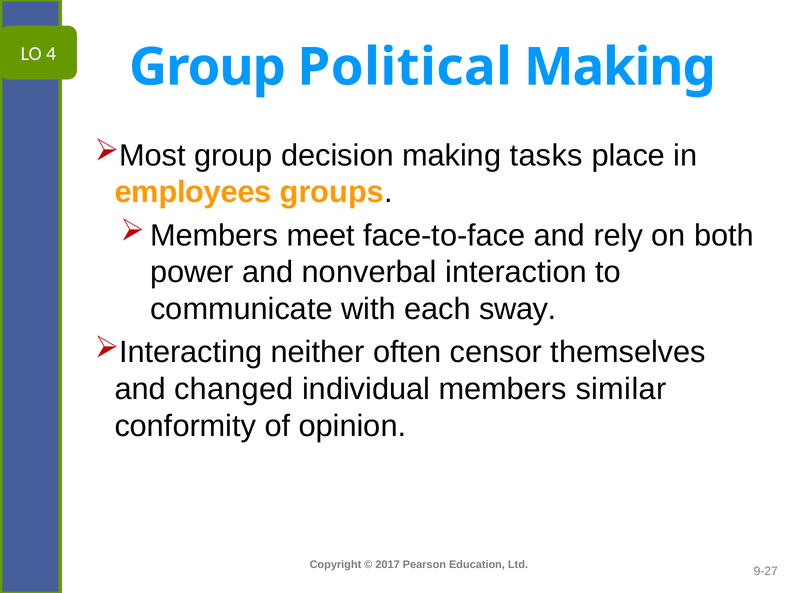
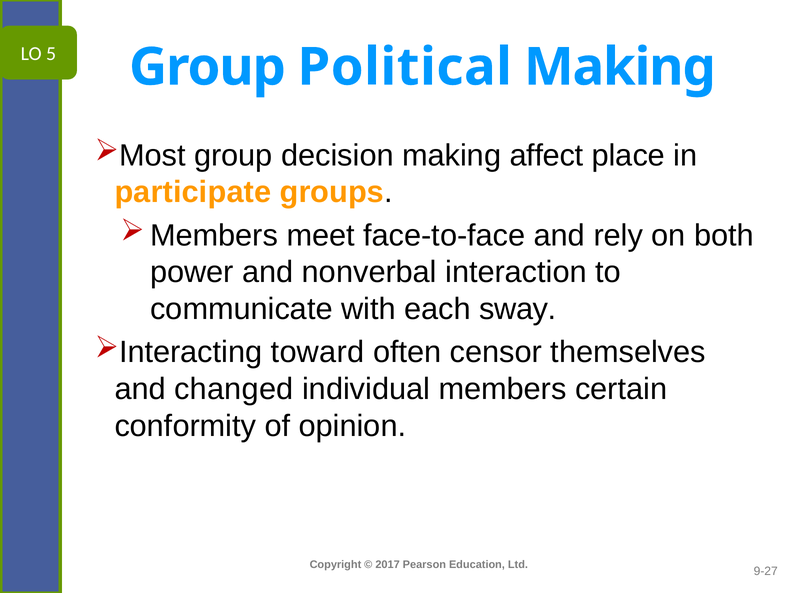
4: 4 -> 5
tasks: tasks -> affect
employees: employees -> participate
neither: neither -> toward
similar: similar -> certain
